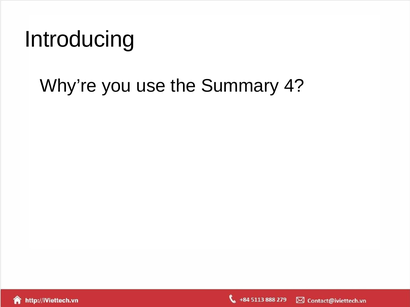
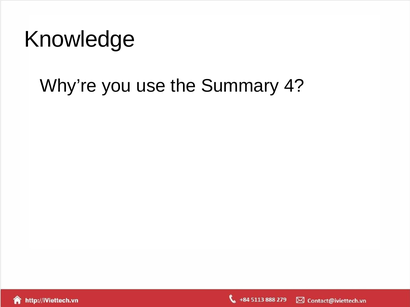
Introducing: Introducing -> Knowledge
